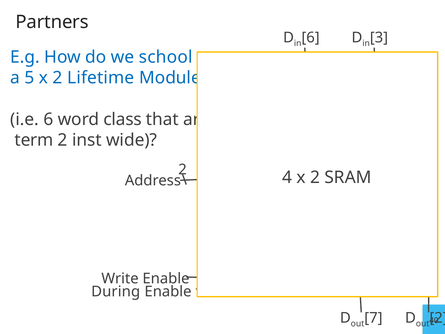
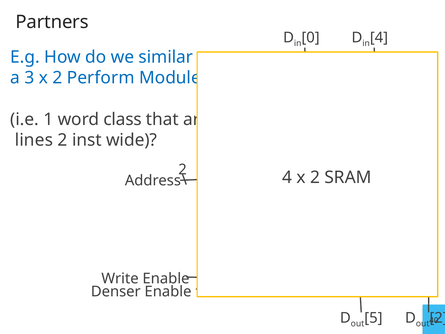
6 at (311, 38): 6 -> 0
3 at (379, 38): 3 -> 4
school: school -> similar
a 5: 5 -> 3
Lifetime: Lifetime -> Perform
i.e 6: 6 -> 1
term: term -> lines
During: During -> Denser
7: 7 -> 5
